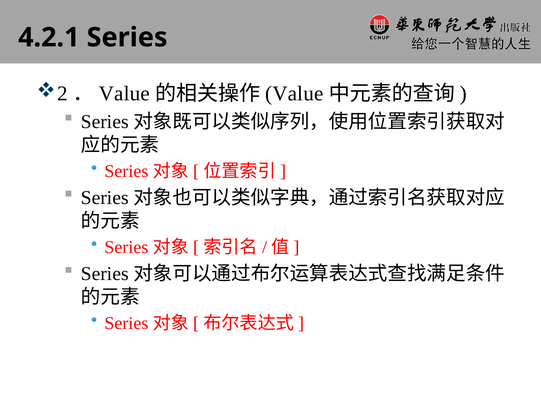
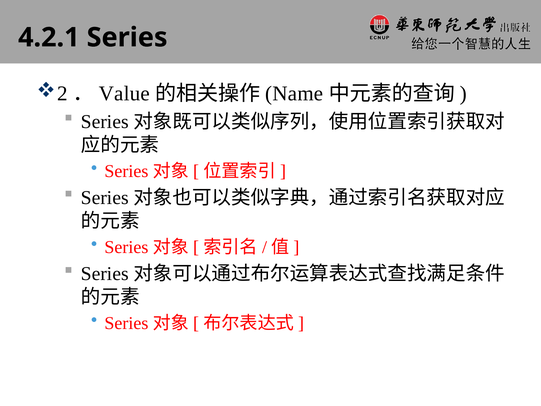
Value at (294, 93): Value -> Name
